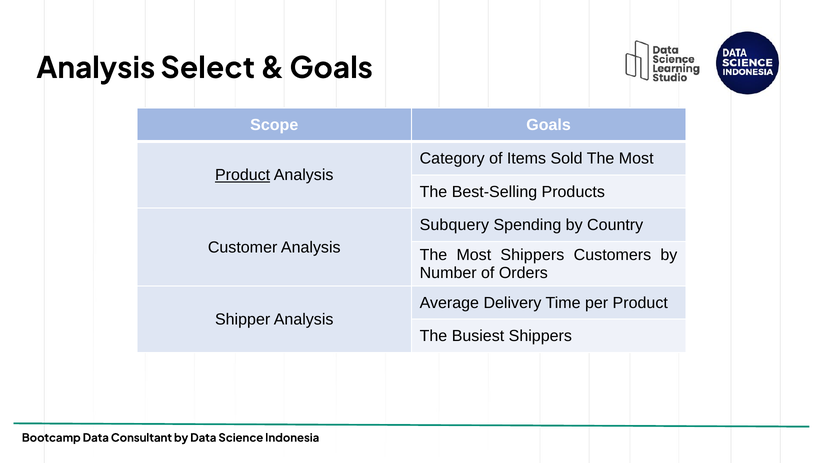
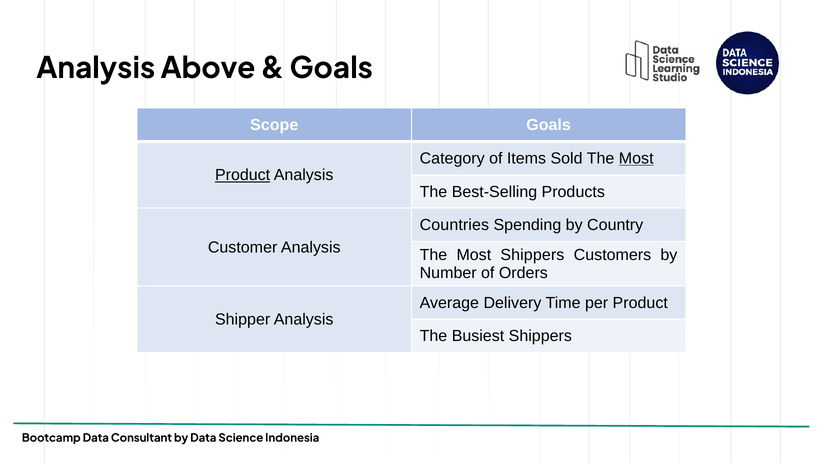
Select: Select -> Above
Most at (636, 158) underline: none -> present
Subquery: Subquery -> Countries
